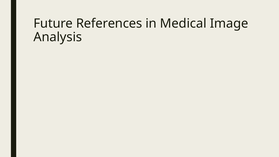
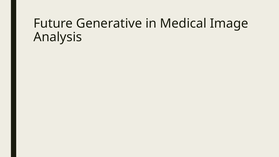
References: References -> Generative
